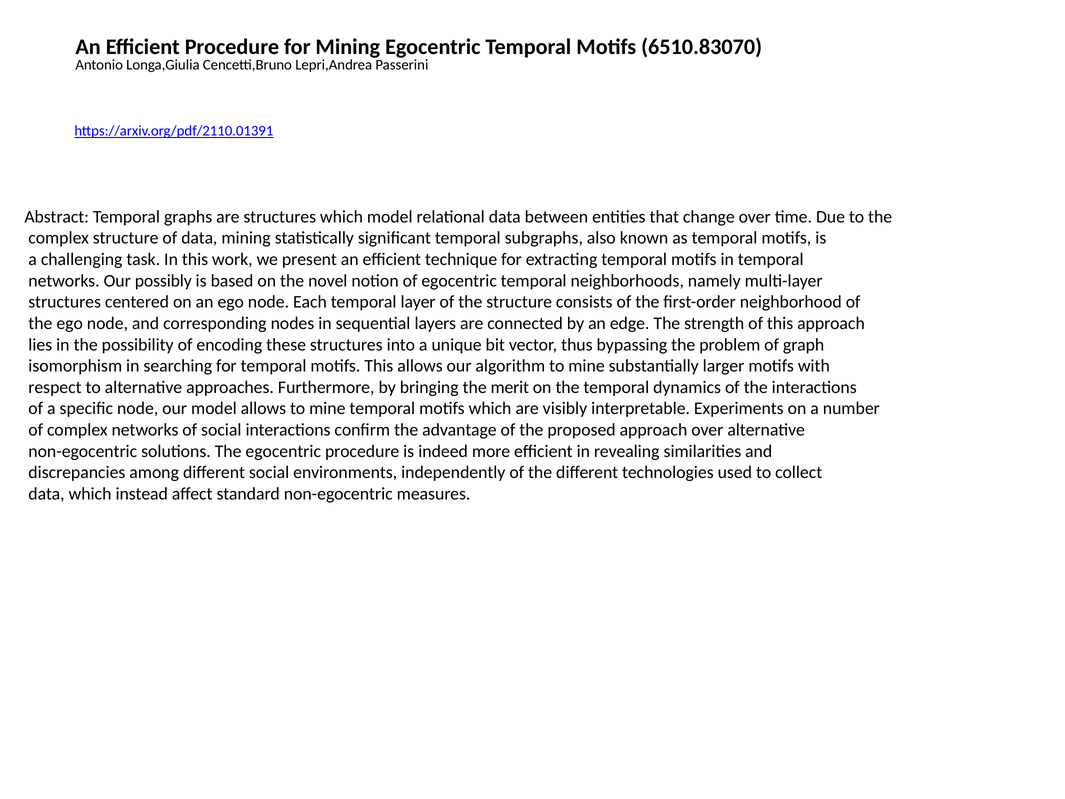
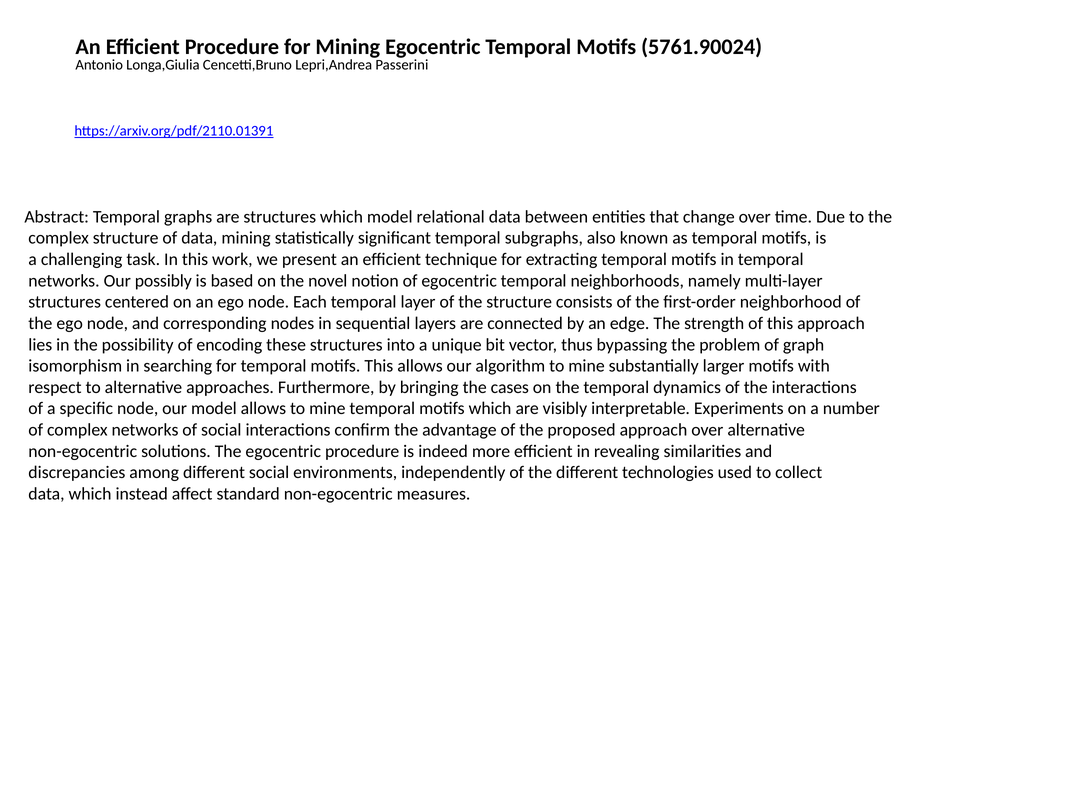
6510.83070: 6510.83070 -> 5761.90024
merit: merit -> cases
